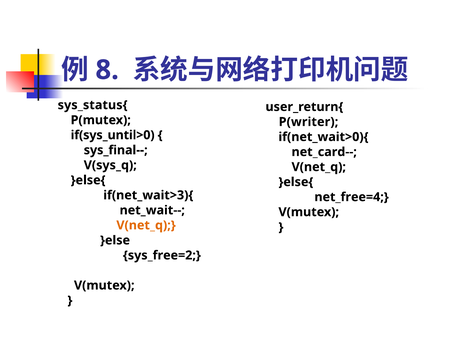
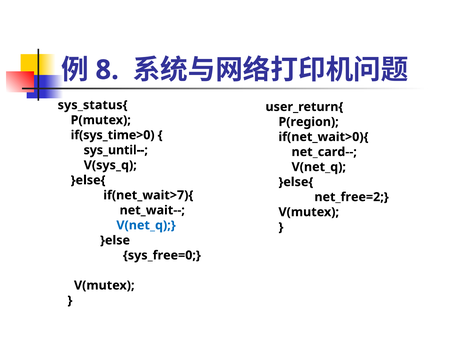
P(writer: P(writer -> P(region
if(sys_until>0: if(sys_until>0 -> if(sys_time>0
sys_final--: sys_final-- -> sys_until--
if(net_wait>3){: if(net_wait>3){ -> if(net_wait>7){
net_free=4: net_free=4 -> net_free=2
V(net_q at (146, 225) colour: orange -> blue
sys_free=2: sys_free=2 -> sys_free=0
